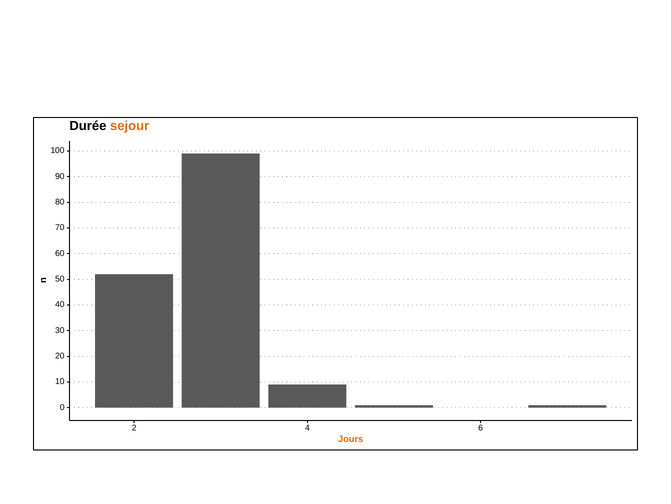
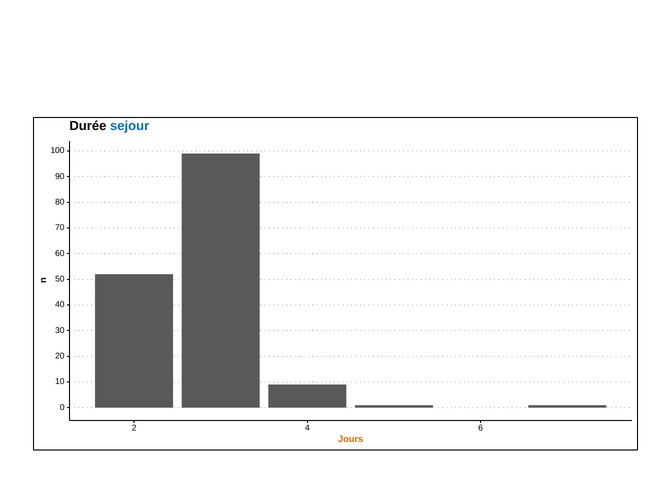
sejour colour: orange -> blue
